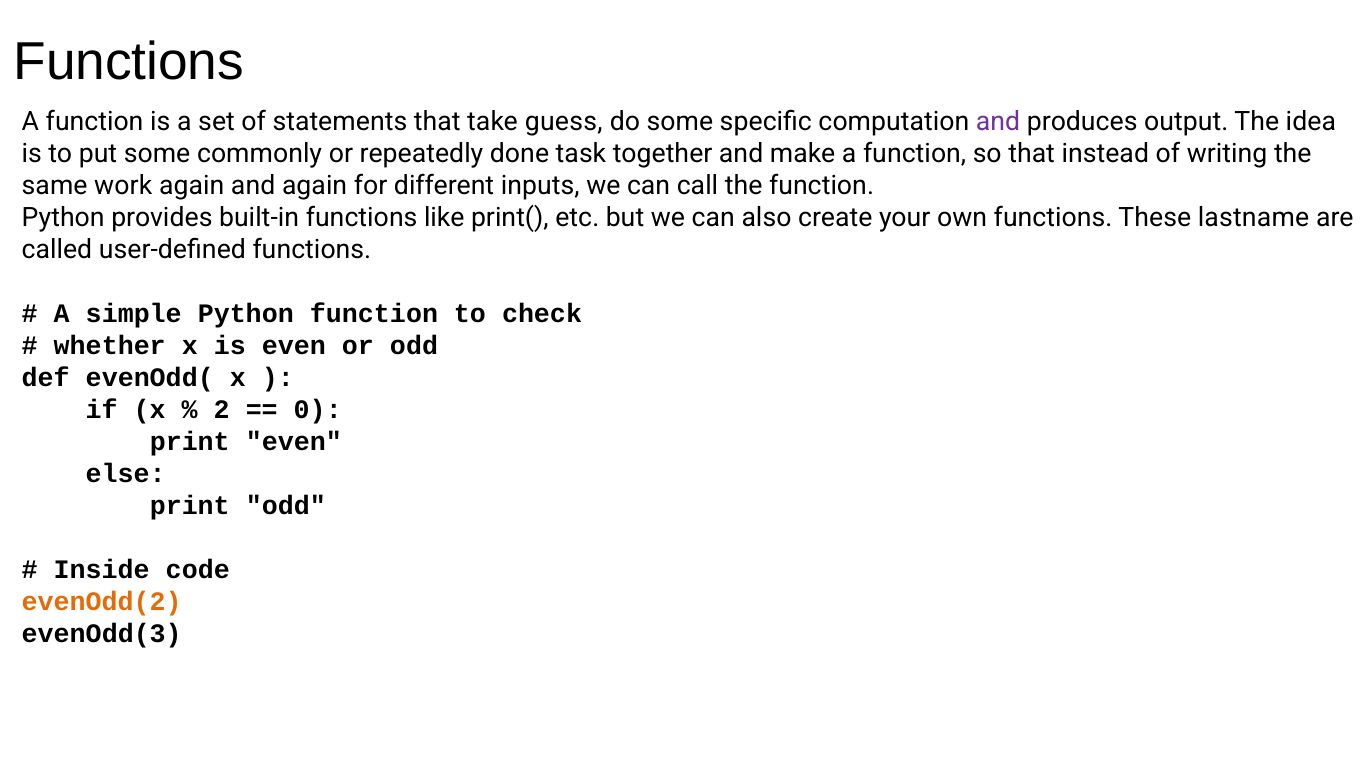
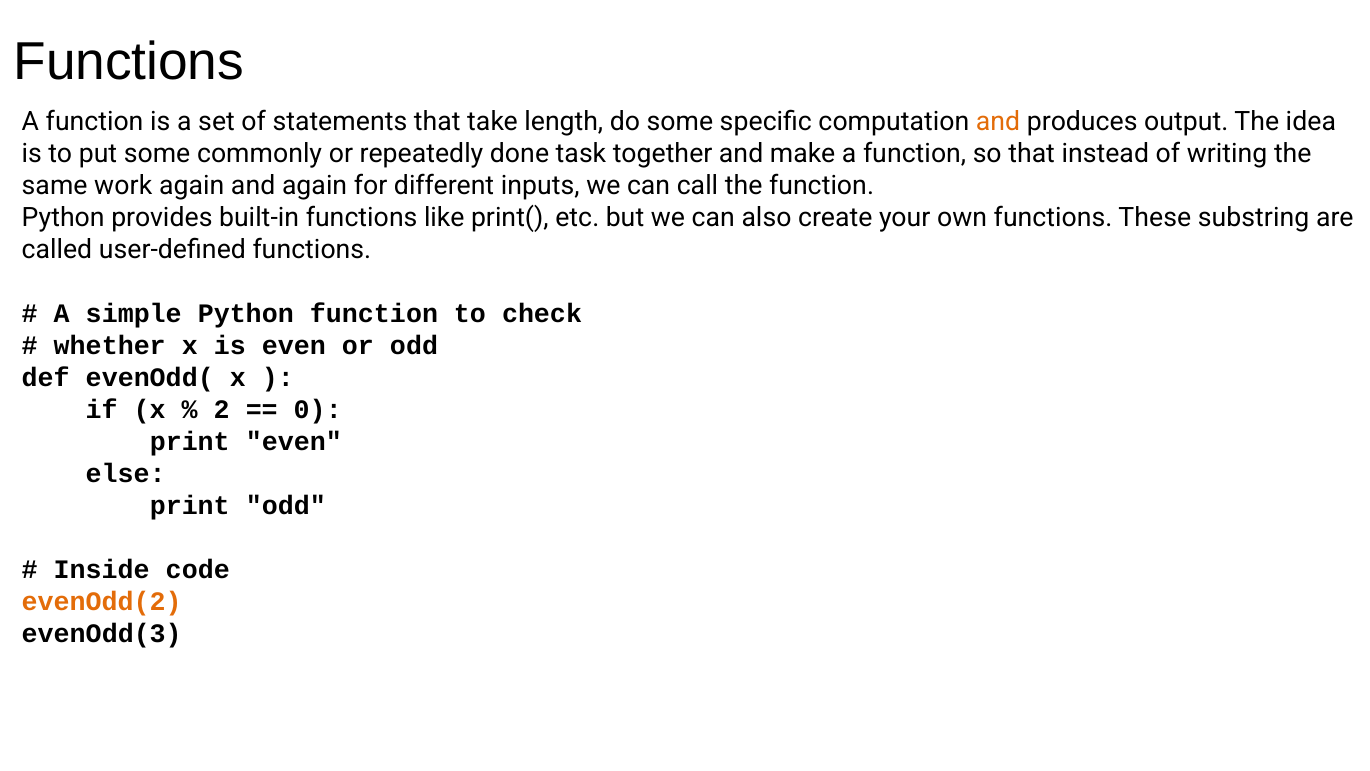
guess: guess -> length
and at (998, 121) colour: purple -> orange
lastname: lastname -> substring
